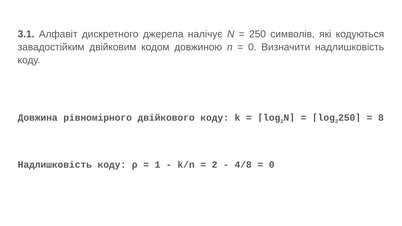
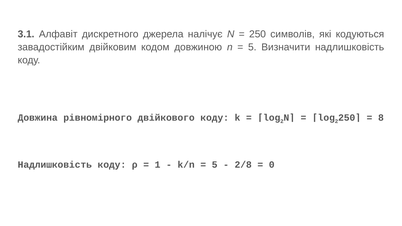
0 at (252, 47): 0 -> 5
2 at (215, 165): 2 -> 5
4/8: 4/8 -> 2/8
